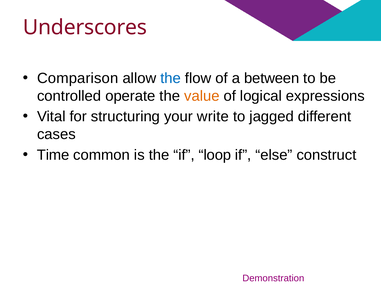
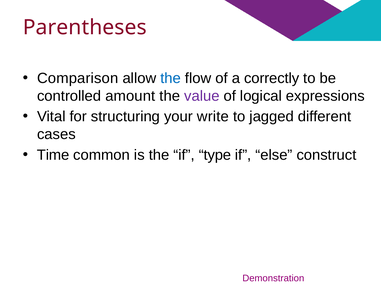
Underscores: Underscores -> Parentheses
between: between -> correctly
operate: operate -> amount
value colour: orange -> purple
loop: loop -> type
